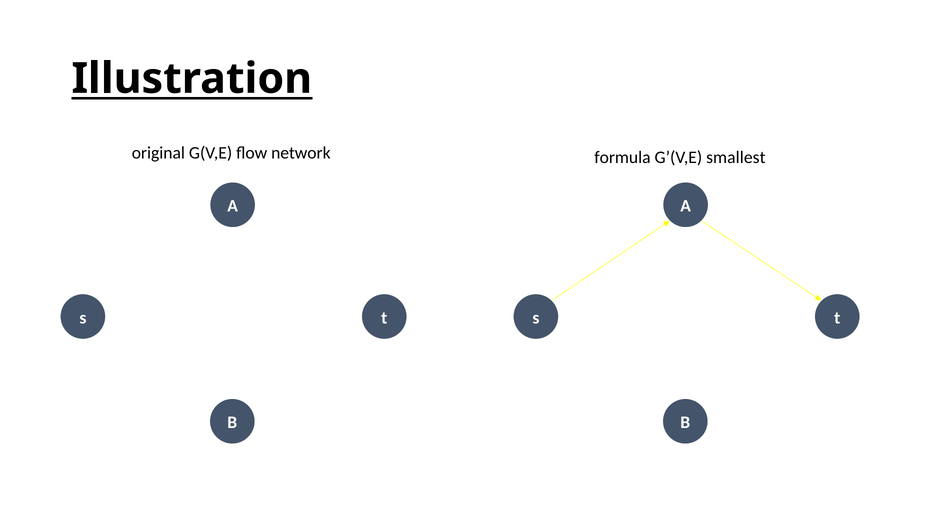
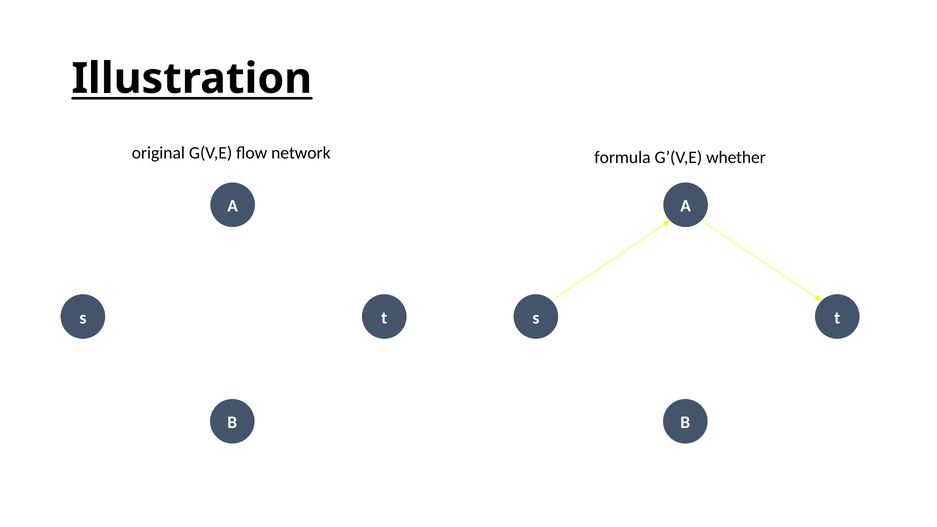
smallest: smallest -> whether
